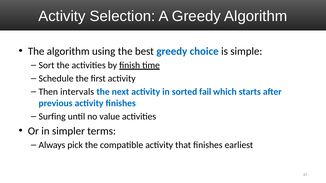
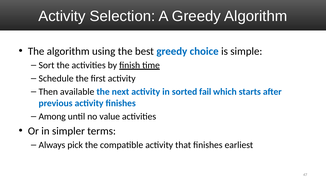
intervals: intervals -> available
Surfing: Surfing -> Among
